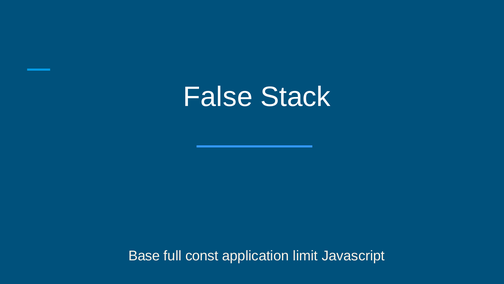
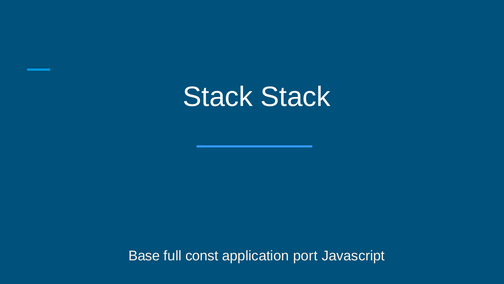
False at (218, 97): False -> Stack
limit: limit -> port
